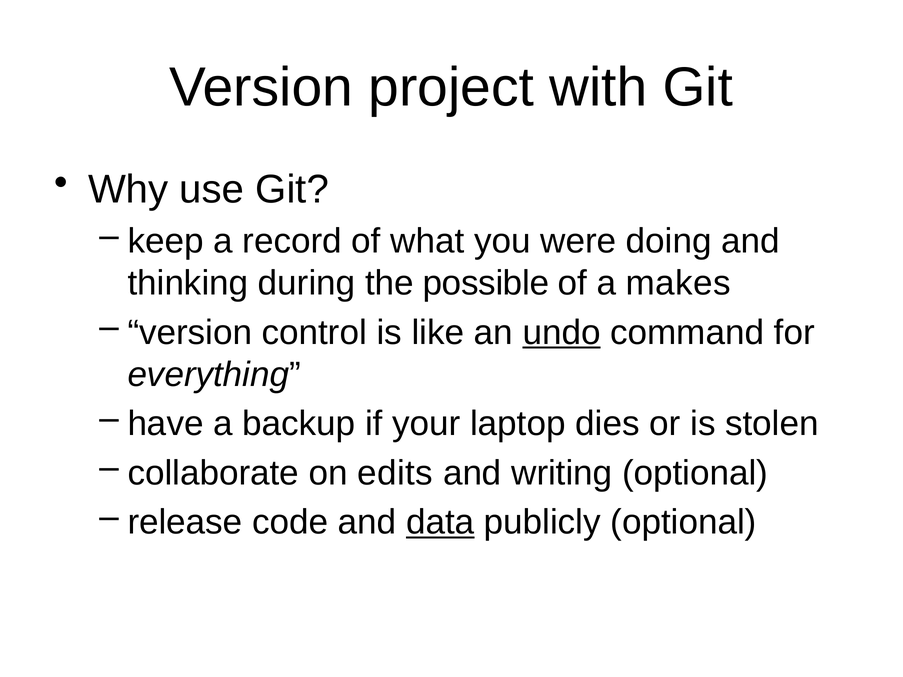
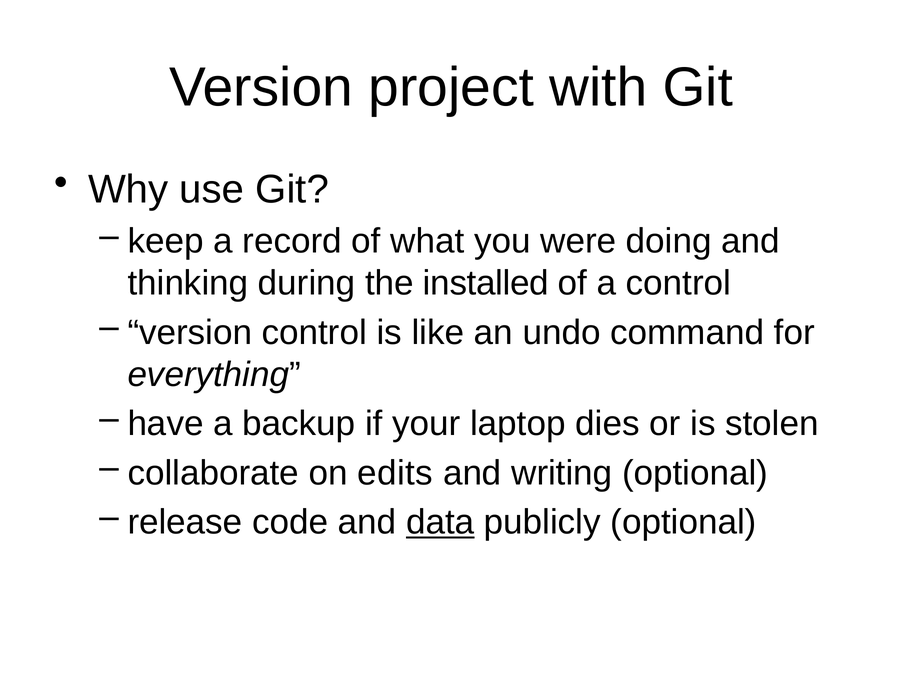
possible: possible -> installed
a makes: makes -> control
undo underline: present -> none
